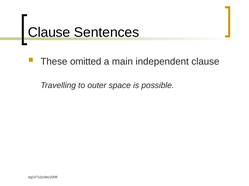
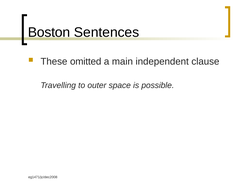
Clause at (49, 33): Clause -> Boston
